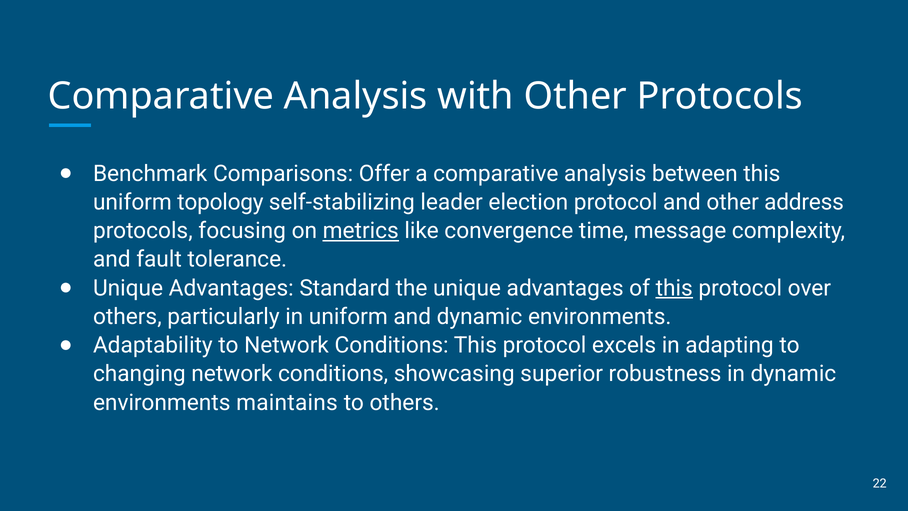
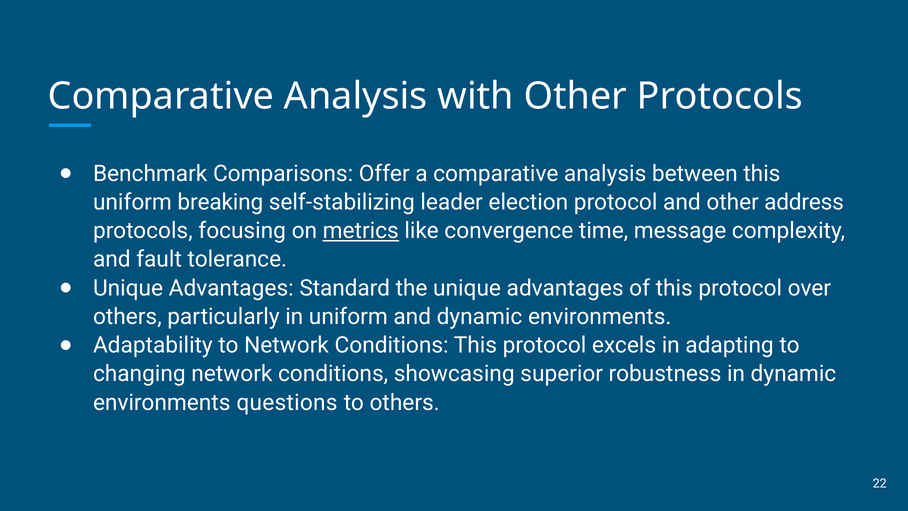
topology: topology -> breaking
this at (674, 288) underline: present -> none
maintains: maintains -> questions
